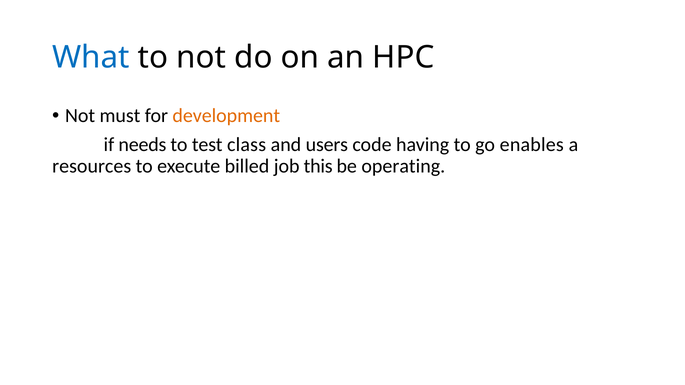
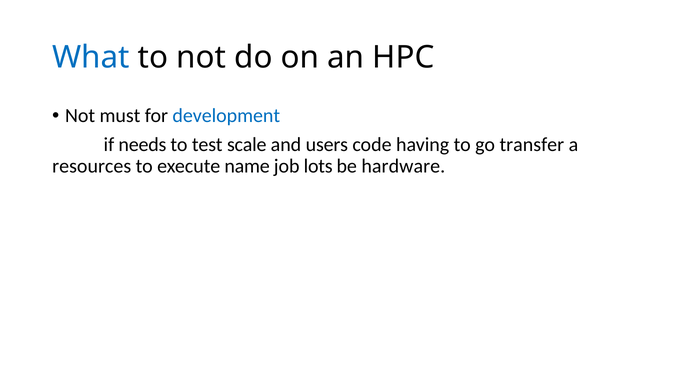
development colour: orange -> blue
class: class -> scale
enables: enables -> transfer
billed: billed -> name
this: this -> lots
operating: operating -> hardware
